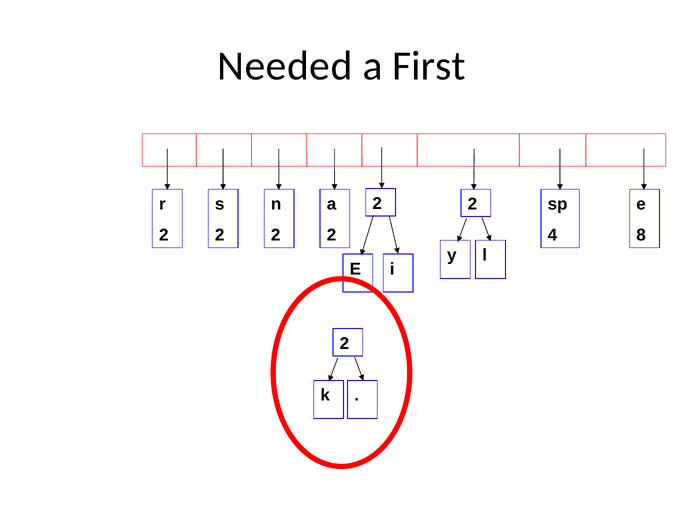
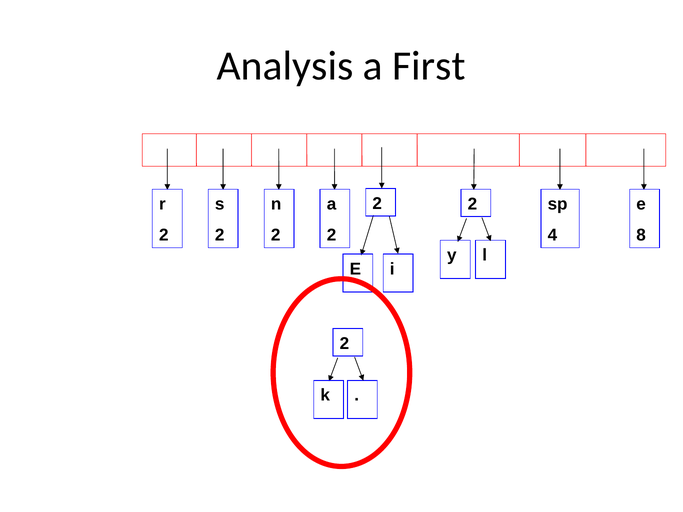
Needed: Needed -> Analysis
